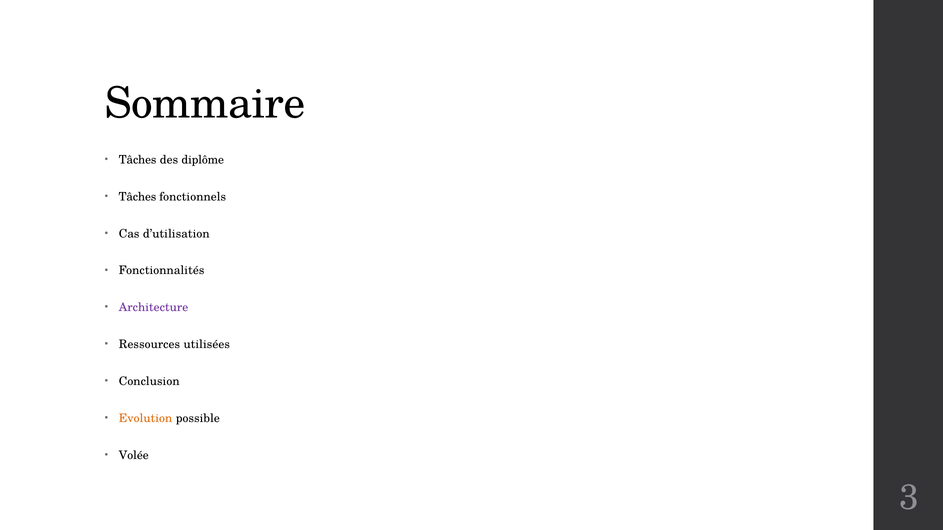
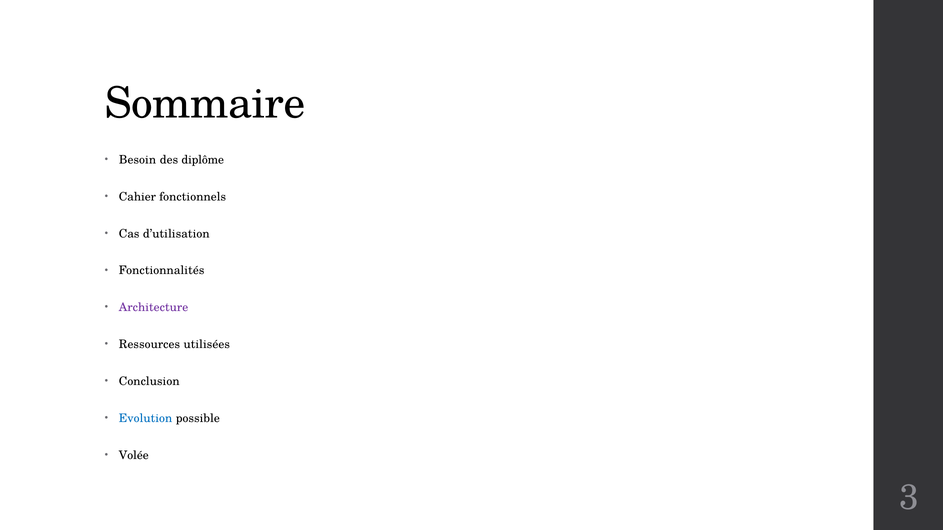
Tâches at (138, 160): Tâches -> Besoin
Tâches at (137, 197): Tâches -> Cahier
Evolution colour: orange -> blue
